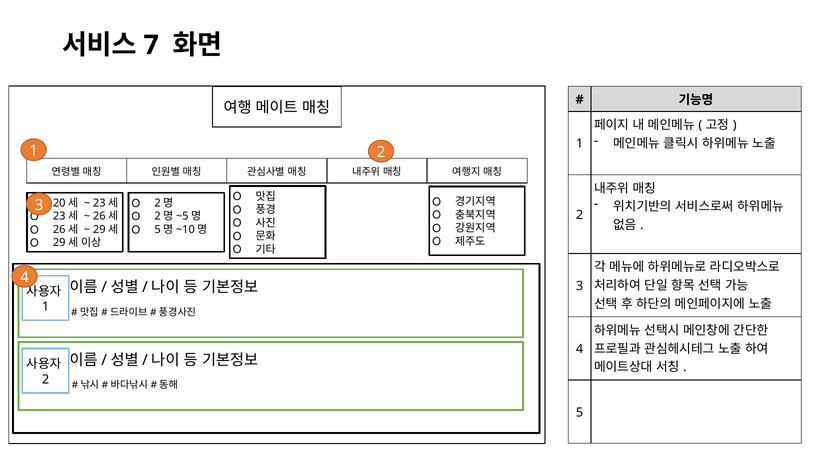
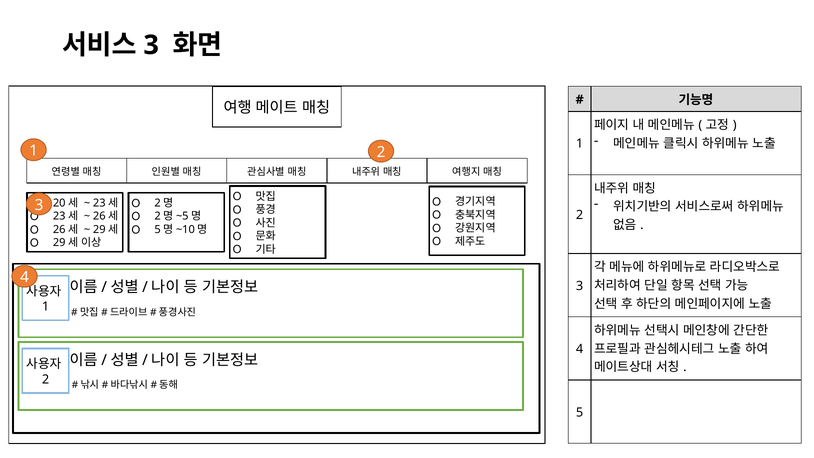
7 at (151, 45): 7 -> 3
